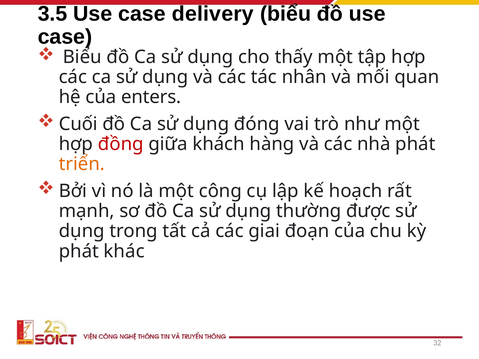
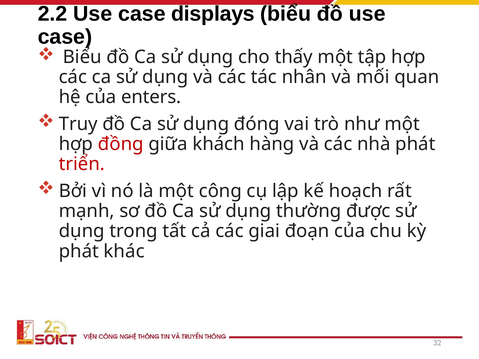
3.5: 3.5 -> 2.2
delivery: delivery -> displays
Cuối: Cuối -> Truy
triển colour: orange -> red
